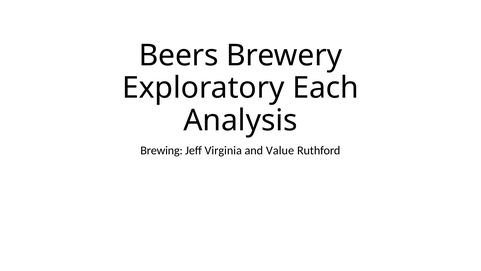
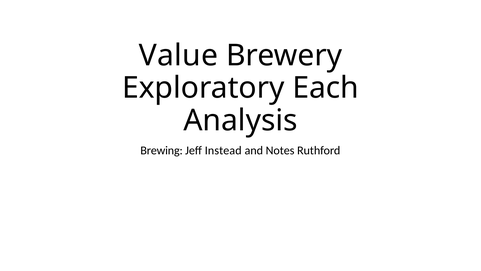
Beers: Beers -> Value
Virginia: Virginia -> Instead
Value: Value -> Notes
